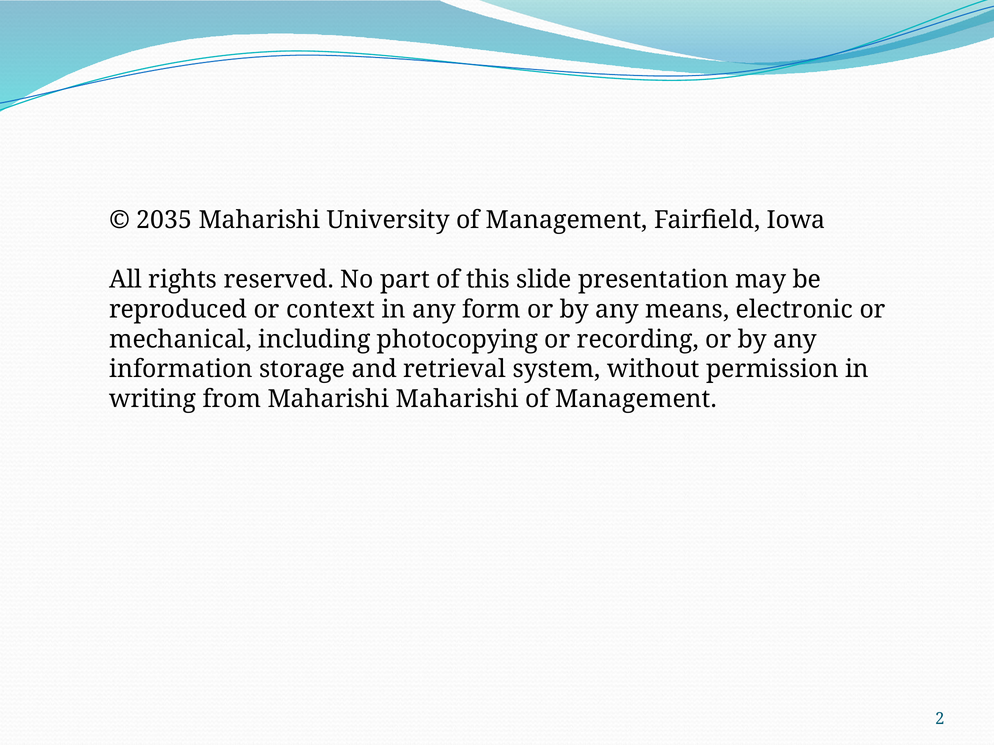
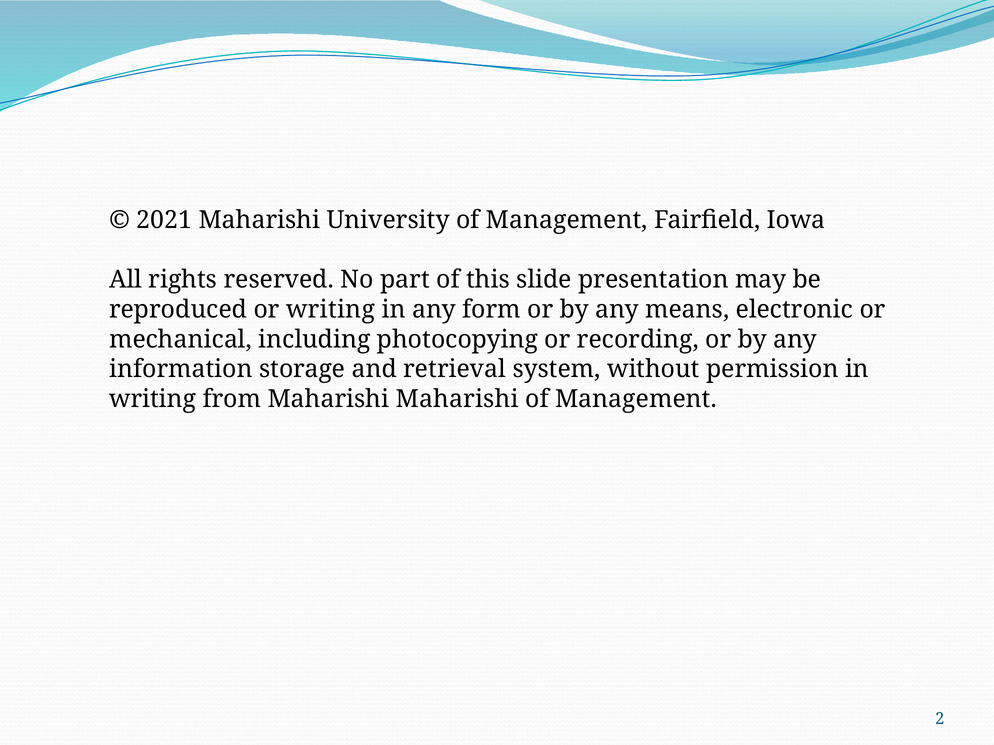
2035: 2035 -> 2021
or context: context -> writing
